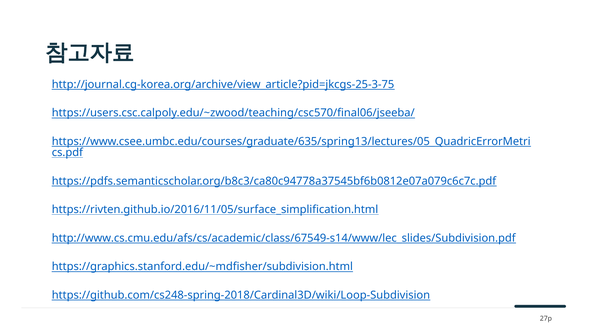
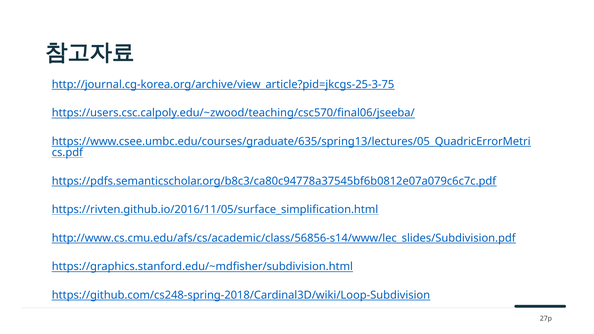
http://www.cs.cmu.edu/afs/cs/academic/class/67549-s14/www/lec_slides/Subdivision.pdf: http://www.cs.cmu.edu/afs/cs/academic/class/67549-s14/www/lec_slides/Subdivision.pdf -> http://www.cs.cmu.edu/afs/cs/academic/class/56856-s14/www/lec_slides/Subdivision.pdf
